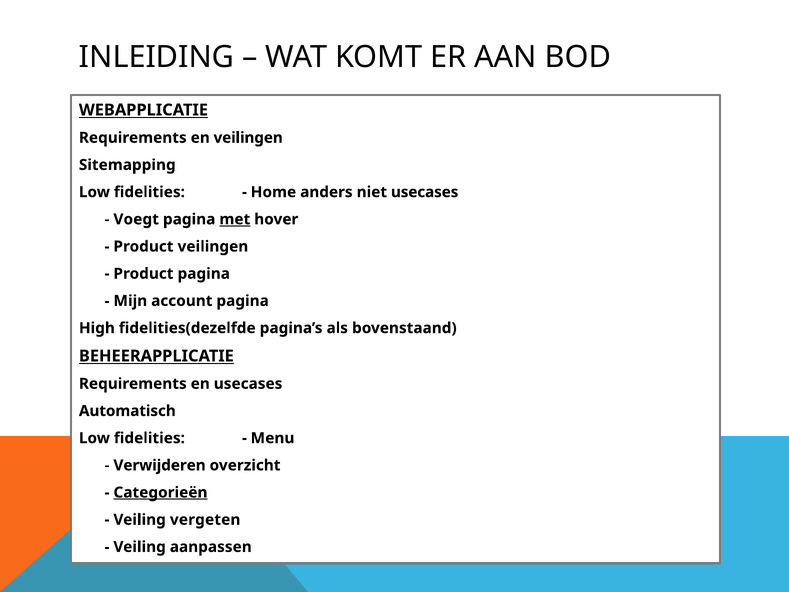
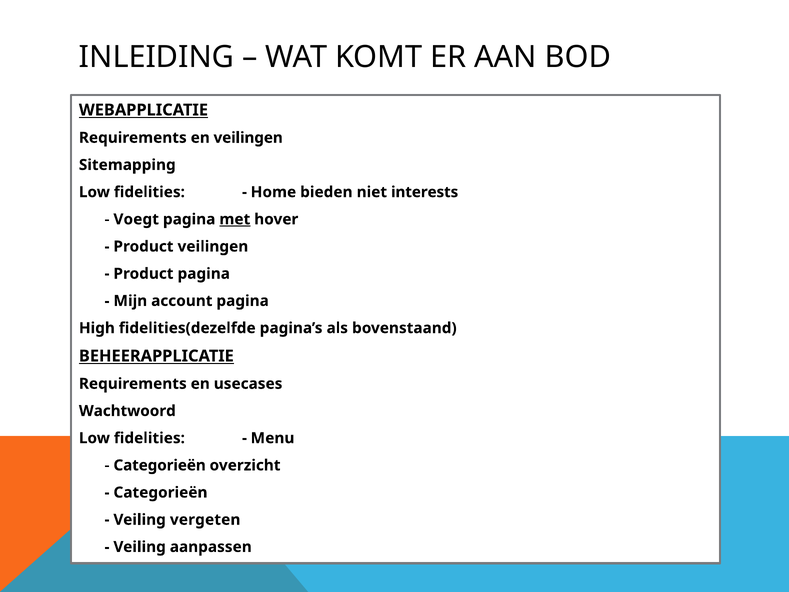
anders: anders -> bieden
niet usecases: usecases -> interests
Automatisch: Automatisch -> Wachtwoord
Verwijderen at (160, 465): Verwijderen -> Categorieën
Categorieën at (160, 492) underline: present -> none
